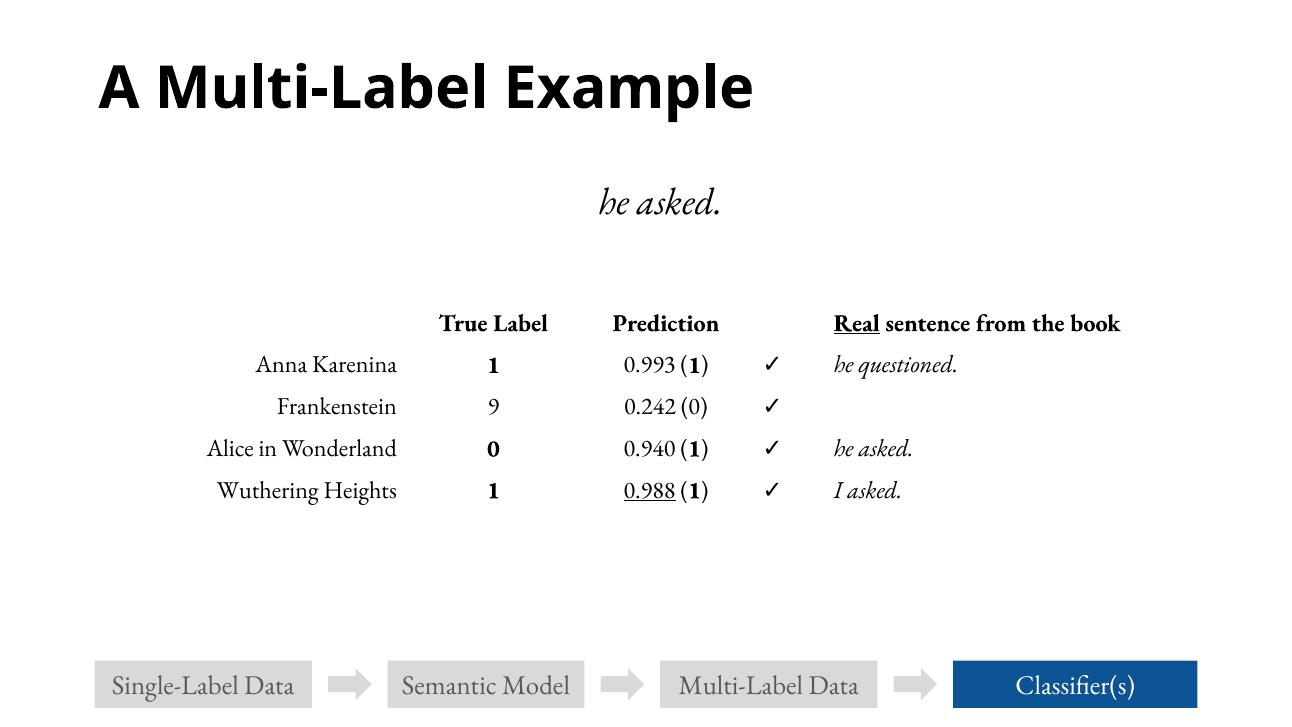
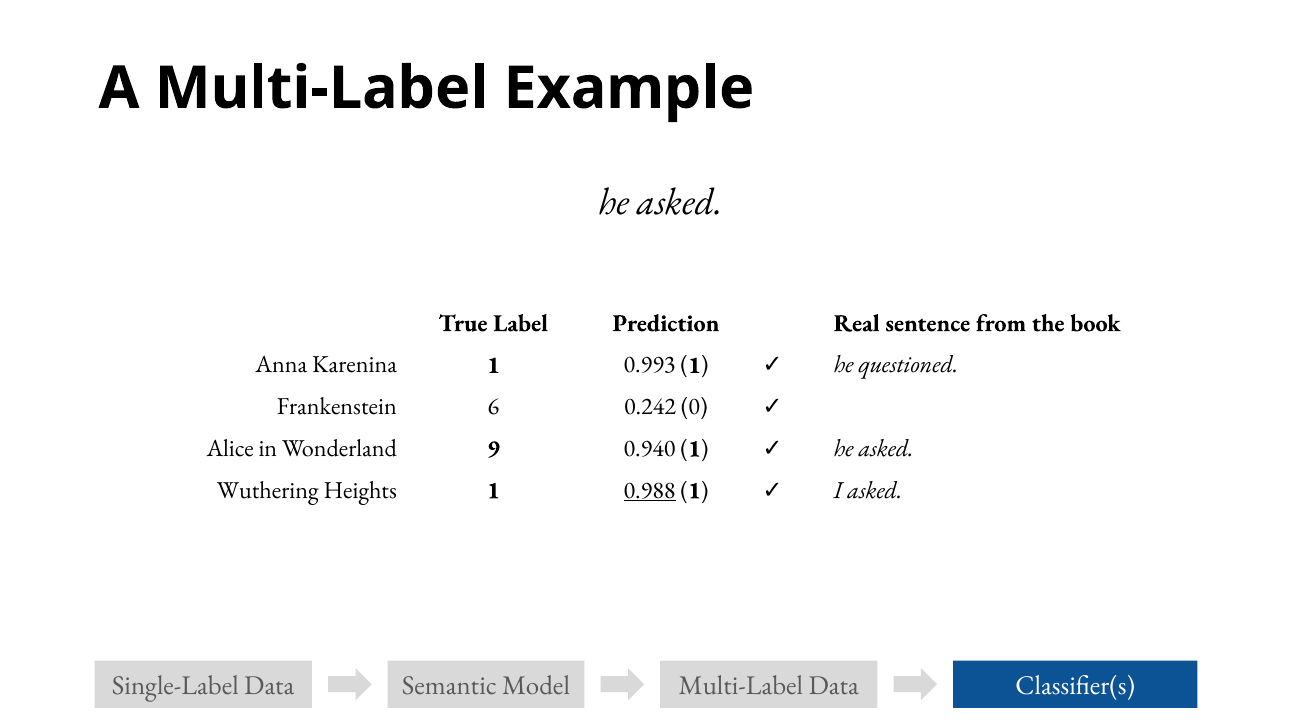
Real underline: present -> none
9: 9 -> 6
Wonderland 0: 0 -> 9
